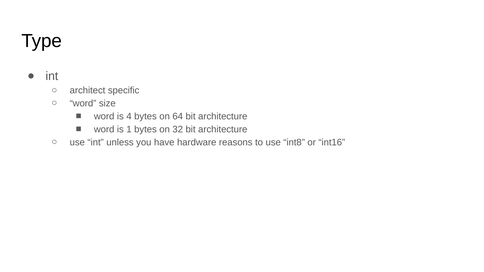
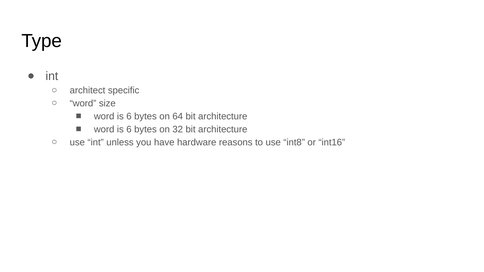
4 at (129, 116): 4 -> 6
1 at (129, 129): 1 -> 6
